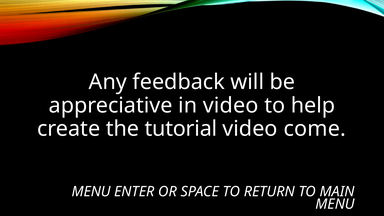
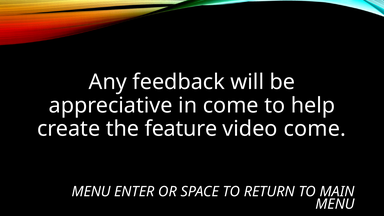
in video: video -> come
tutorial: tutorial -> feature
